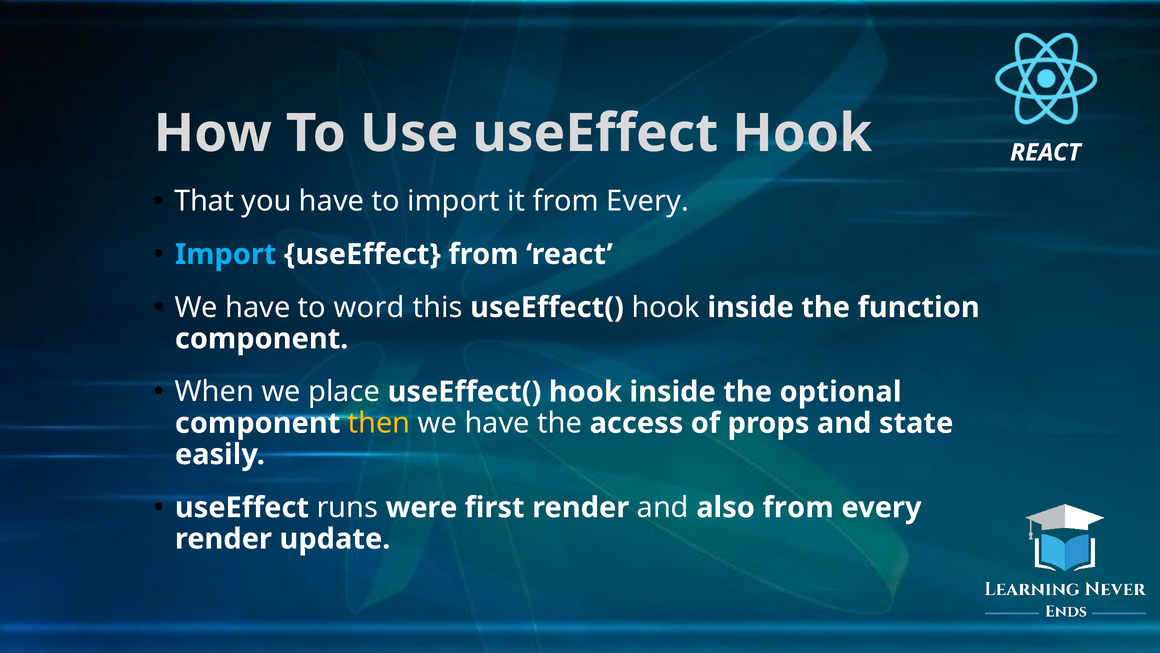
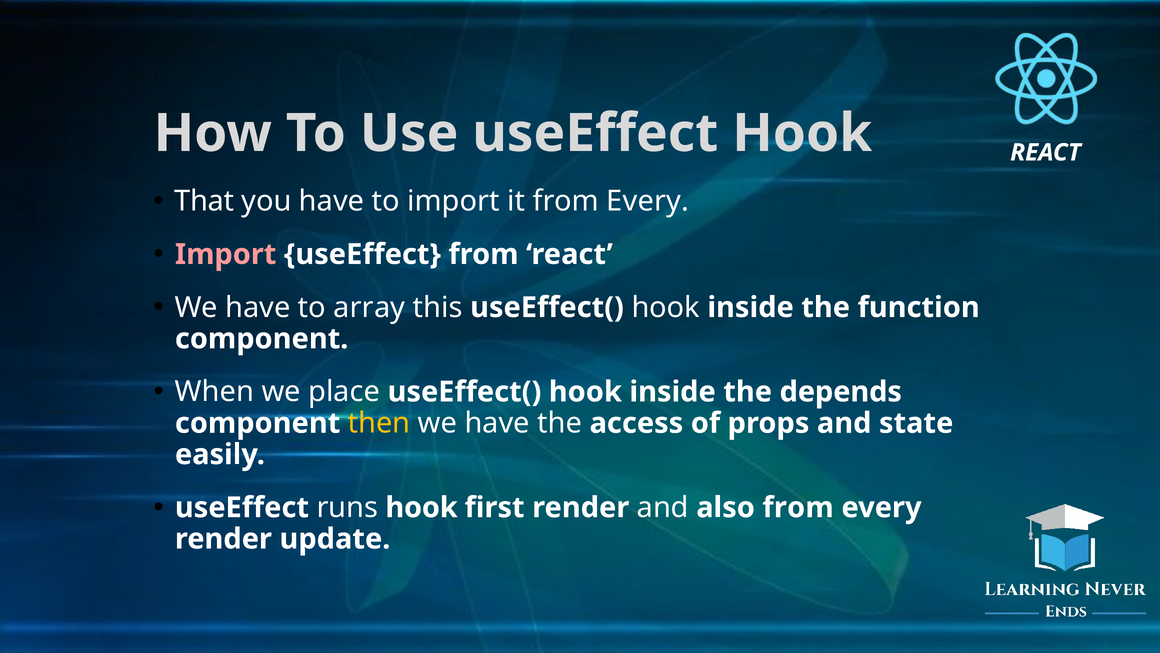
Import at (226, 254) colour: light blue -> pink
word: word -> array
optional: optional -> depends
runs were: were -> hook
